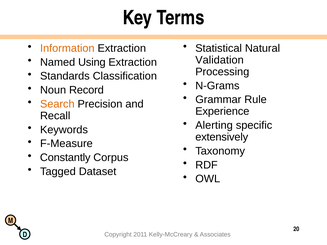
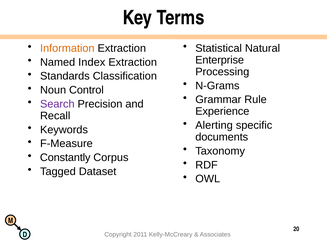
Validation: Validation -> Enterprise
Using: Using -> Index
Record: Record -> Control
Search colour: orange -> purple
extensively: extensively -> documents
